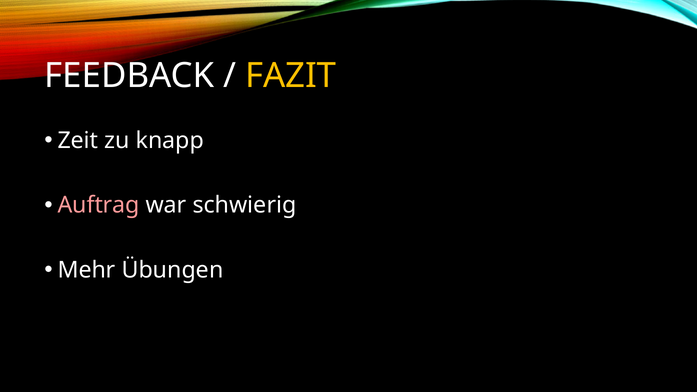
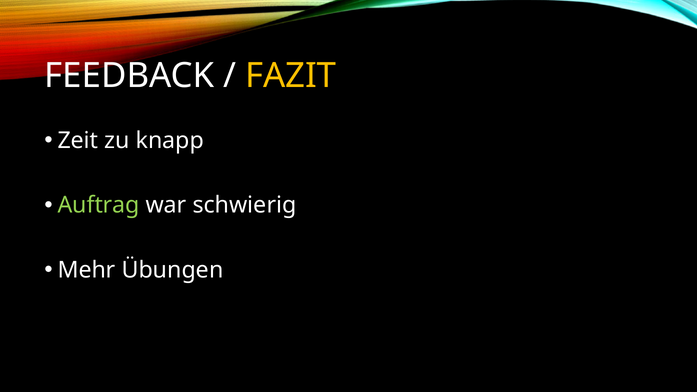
Auftrag colour: pink -> light green
